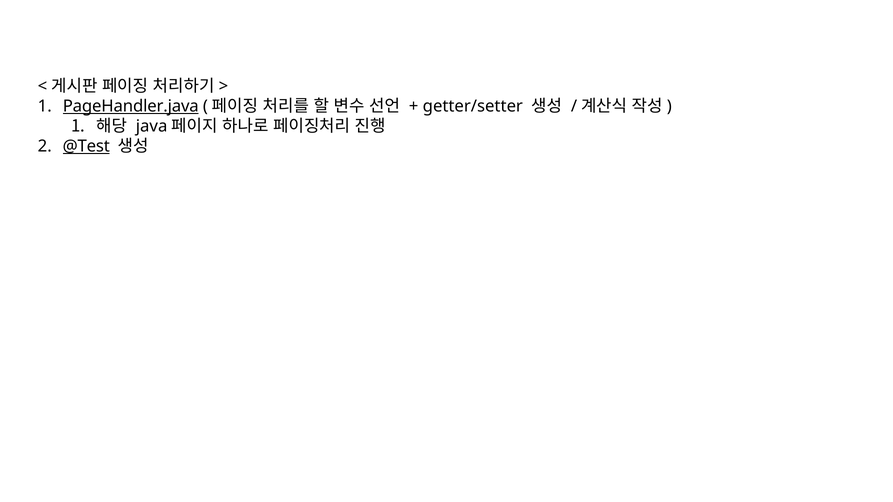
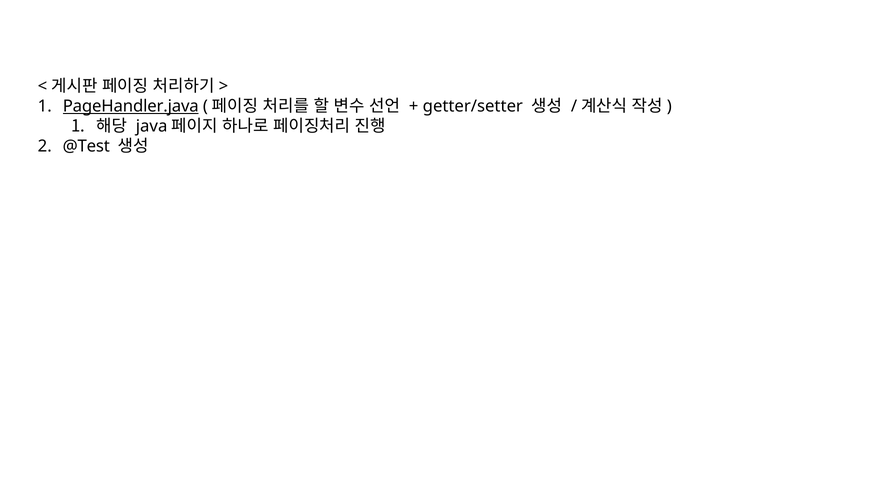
@Test underline: present -> none
